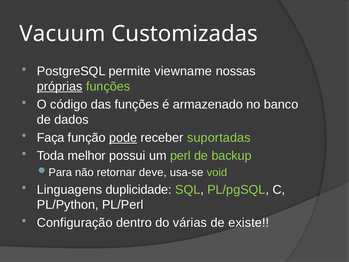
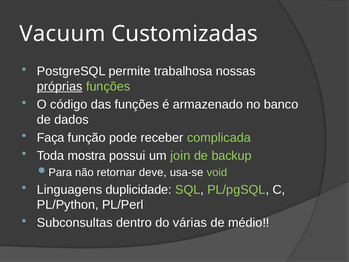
viewname: viewname -> trabalhosa
pode underline: present -> none
suportadas: suportadas -> complicada
melhor: melhor -> mostra
perl: perl -> join
Configuração: Configuração -> Subconsultas
existe: existe -> médio
